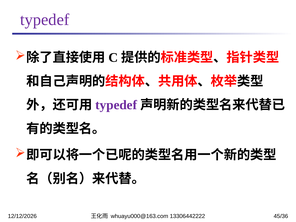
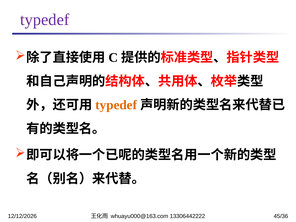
typedef at (116, 105) colour: purple -> orange
